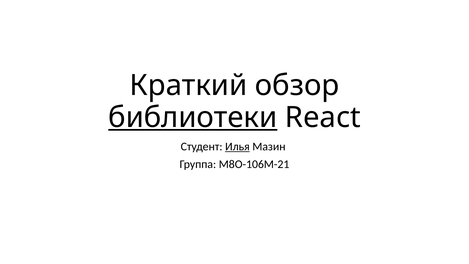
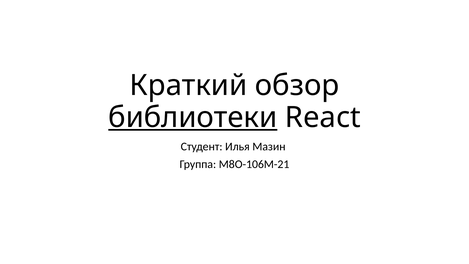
Илья underline: present -> none
